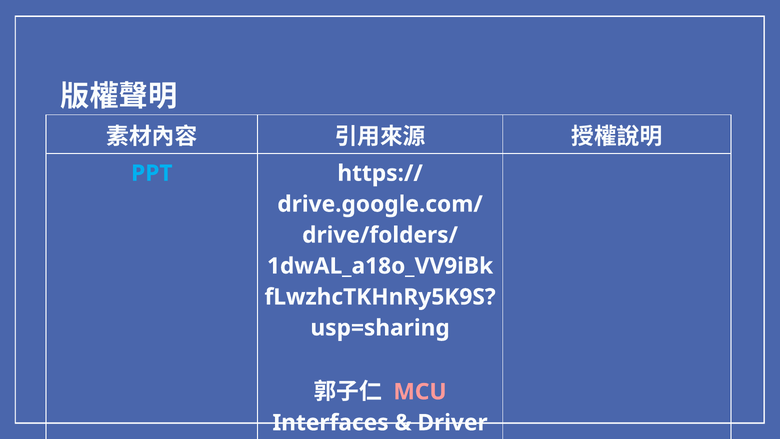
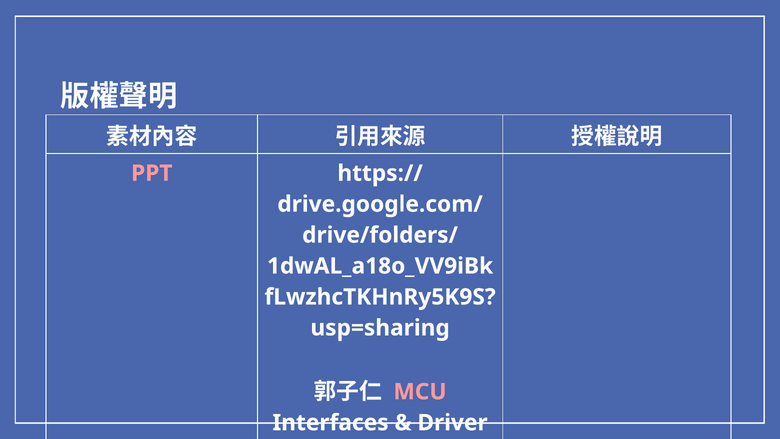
PPT colour: light blue -> pink
